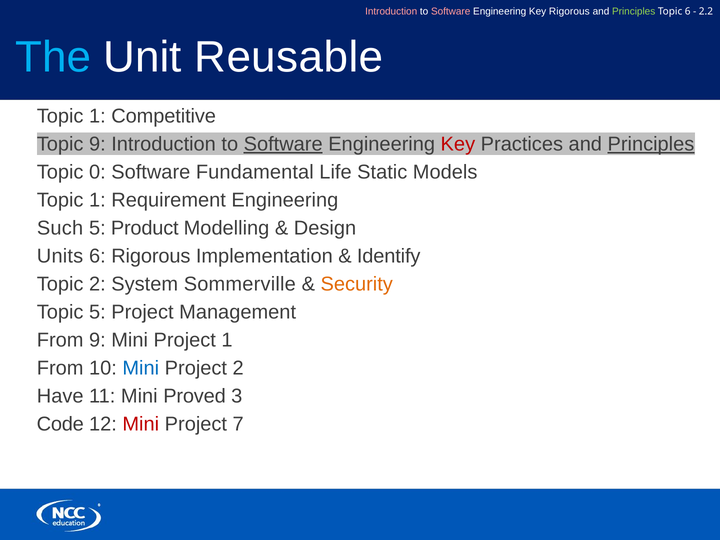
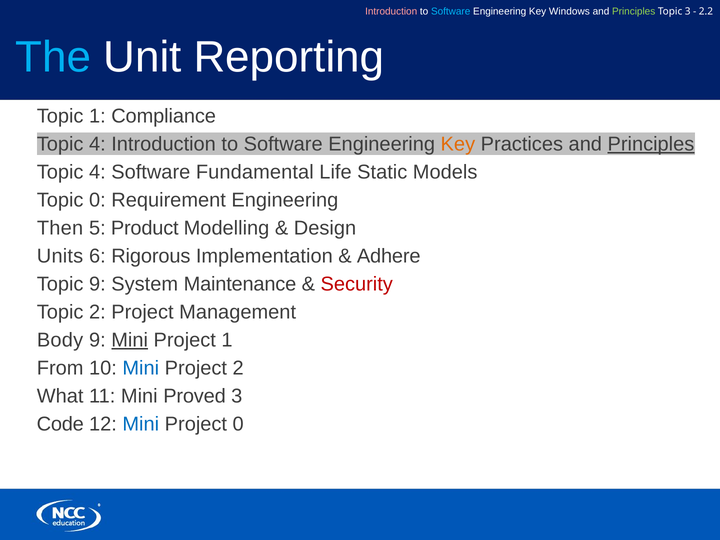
Software at (451, 11) colour: pink -> light blue
Key Rigorous: Rigorous -> Windows
Topic 6: 6 -> 3
Reusable: Reusable -> Reporting
Competitive: Competitive -> Compliance
9 at (97, 144): 9 -> 4
Software at (283, 144) underline: present -> none
Key at (458, 144) colour: red -> orange
0 at (97, 172): 0 -> 4
1 at (97, 200): 1 -> 0
Such: Such -> Then
Identify: Identify -> Adhere
Topic 2: 2 -> 9
Sommerville: Sommerville -> Maintenance
Security colour: orange -> red
Topic 5: 5 -> 2
From at (60, 340): From -> Body
Mini at (130, 340) underline: none -> present
Have: Have -> What
Mini at (141, 424) colour: red -> blue
Project 7: 7 -> 0
